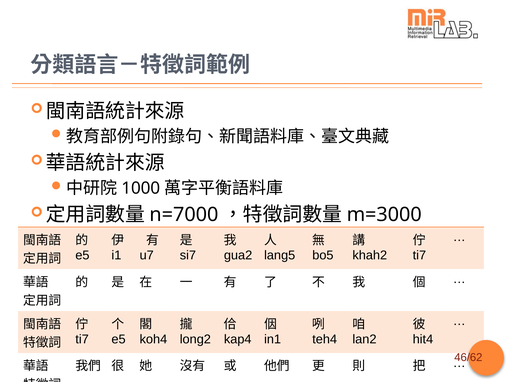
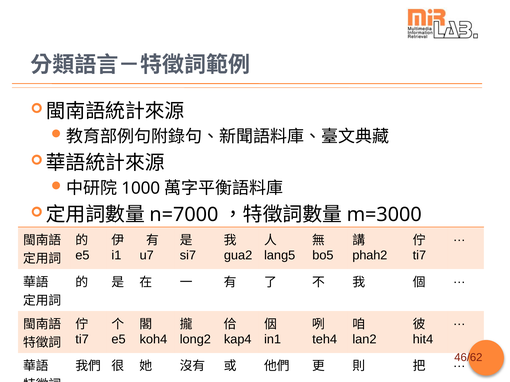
khah2: khah2 -> phah2
